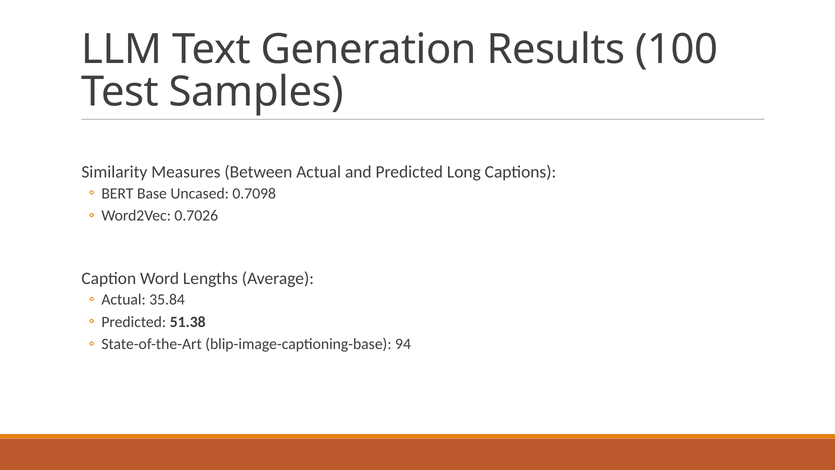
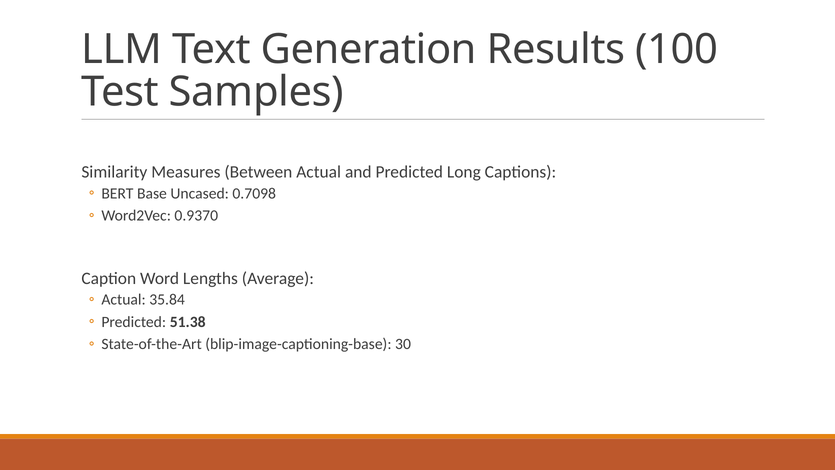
0.7026: 0.7026 -> 0.9370
94: 94 -> 30
